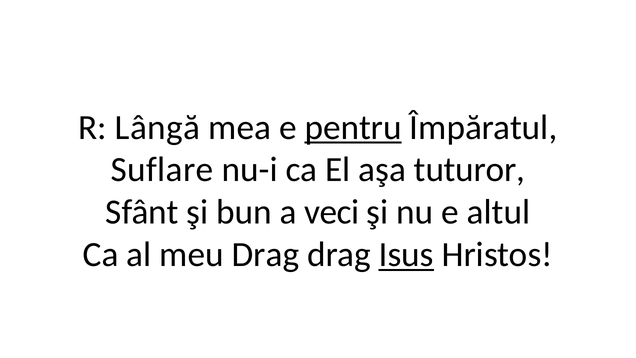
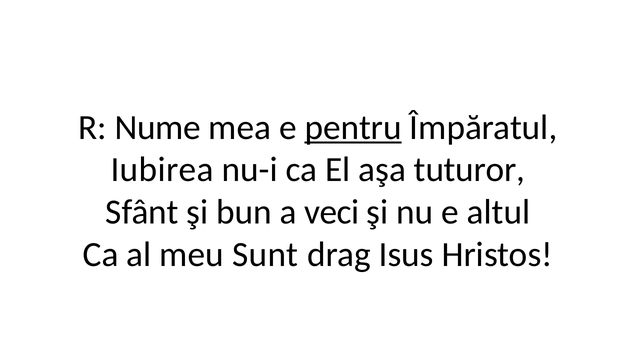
Lângă: Lângă -> Nume
Suflare: Suflare -> Iubirea
meu Drag: Drag -> Sunt
Isus underline: present -> none
